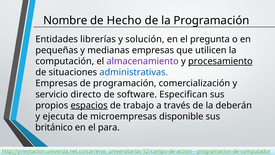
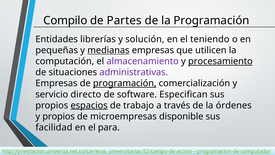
Nombre: Nombre -> Compilo
Hecho: Hecho -> Partes
pregunta: pregunta -> teniendo
medianas underline: none -> present
administrativas colour: blue -> purple
programación at (125, 83) underline: none -> present
deberán: deberán -> órdenes
y ejecuta: ejecuta -> propios
británico: británico -> facilidad
